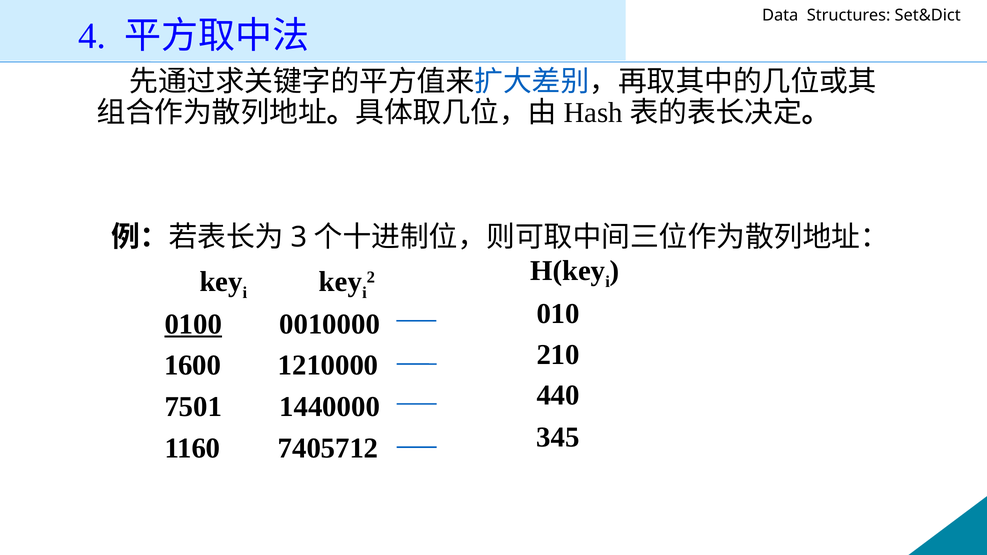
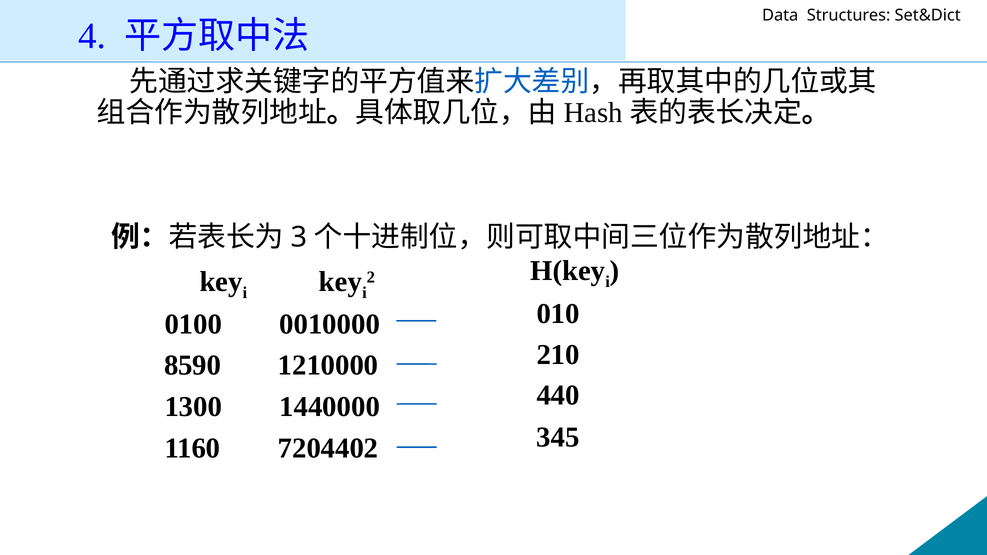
0100 underline: present -> none
1600: 1600 -> 8590
7501: 7501 -> 1300
7405712: 7405712 -> 7204402
